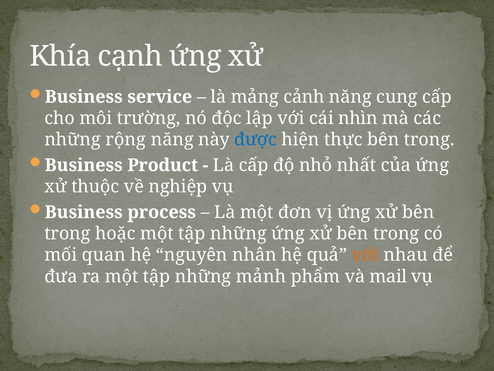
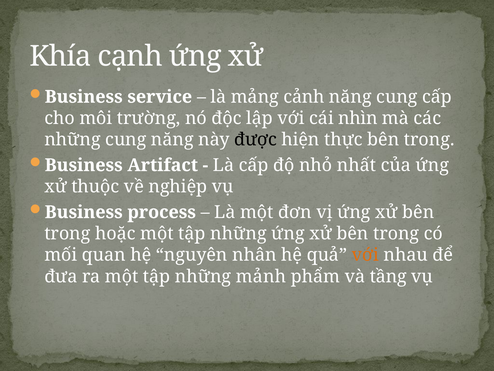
những rộng: rộng -> cung
được colour: blue -> black
Product: Product -> Artifact
mail: mail -> tầng
